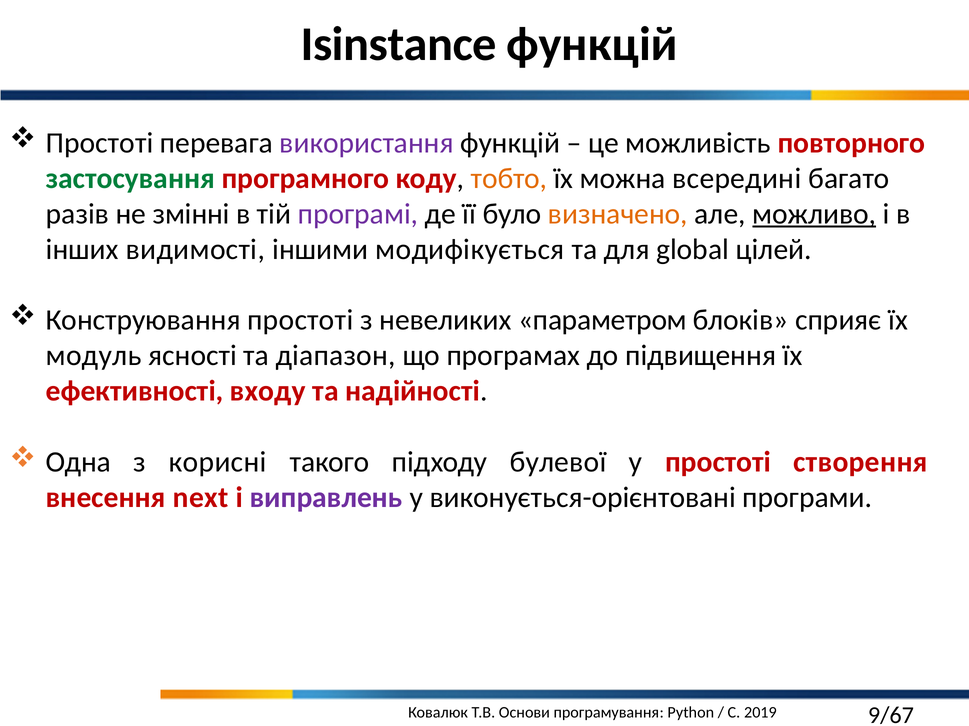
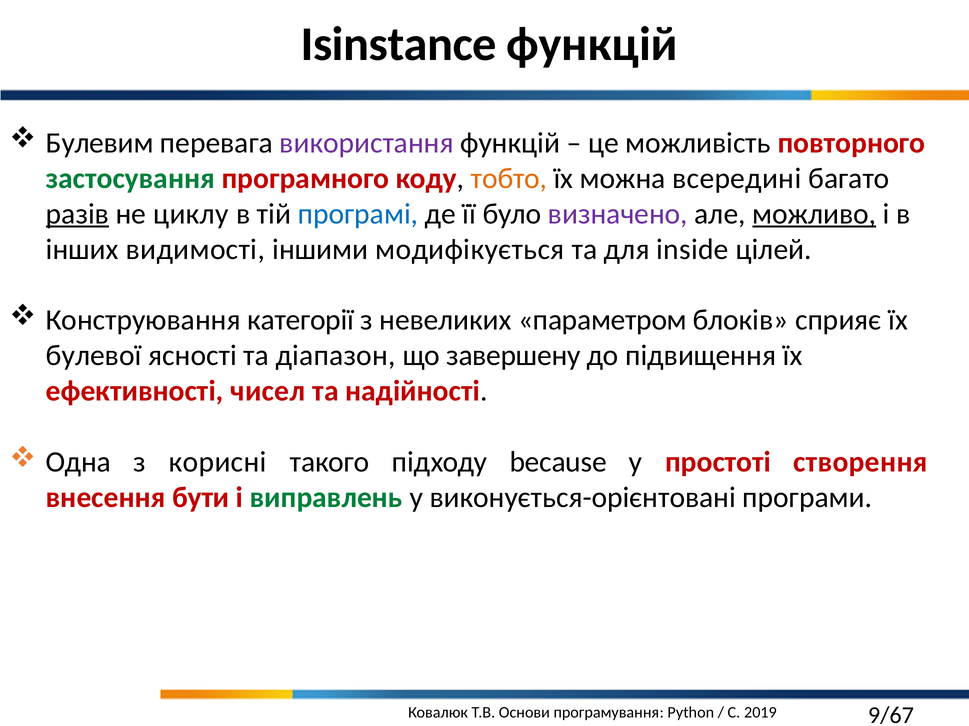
Простоті at (100, 143): Простоті -> Булевим
разів underline: none -> present
змінні: змінні -> циклу
програмі colour: purple -> blue
визначено colour: orange -> purple
global: global -> inside
Конструювання простоті: простоті -> категорії
модуль: модуль -> булевої
програмах: програмах -> завершену
входу: входу -> чисел
булевої: булевої -> because
next: next -> бути
виправлень colour: purple -> green
